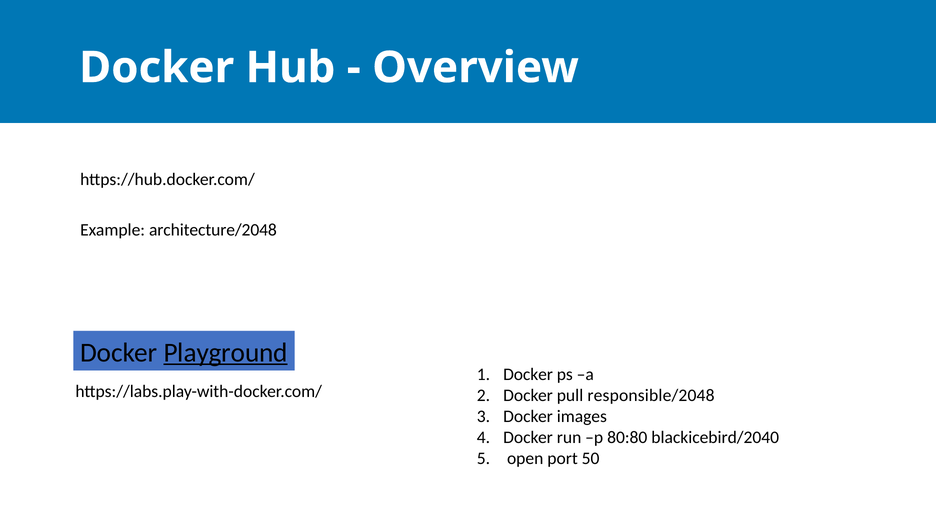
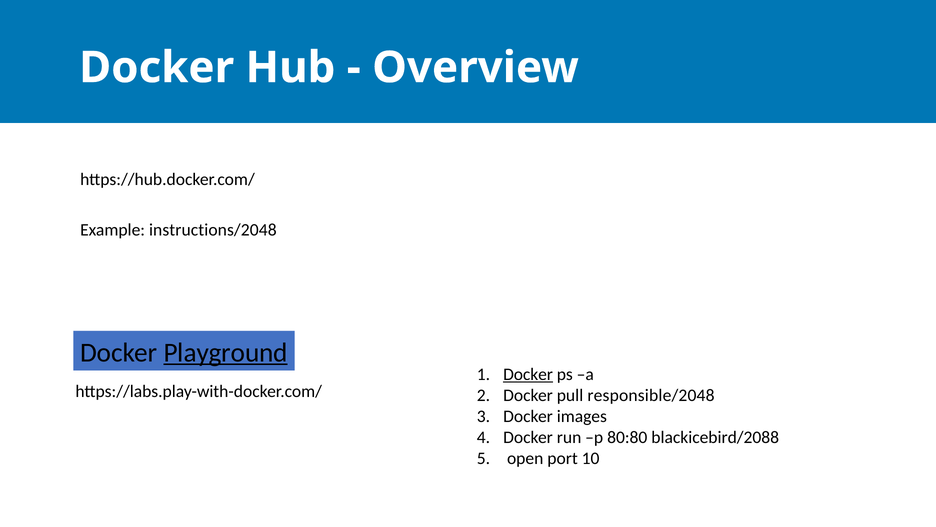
architecture/2048: architecture/2048 -> instructions/2048
Docker at (528, 374) underline: none -> present
blackicebird/2040: blackicebird/2040 -> blackicebird/2088
50: 50 -> 10
